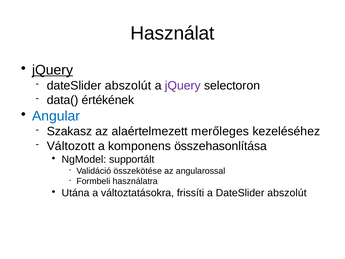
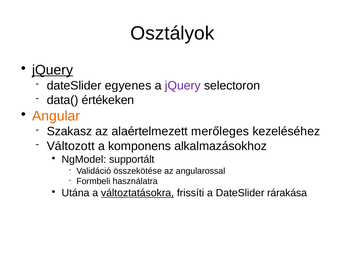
Használat: Használat -> Osztályok
abszolút at (128, 85): abszolút -> egyenes
értékének: értékének -> értékeken
Angular colour: blue -> orange
összehasonlítása: összehasonlítása -> alkalmazásokhoz
változtatásokra underline: none -> present
a DateSlider abszolút: abszolút -> rárakása
